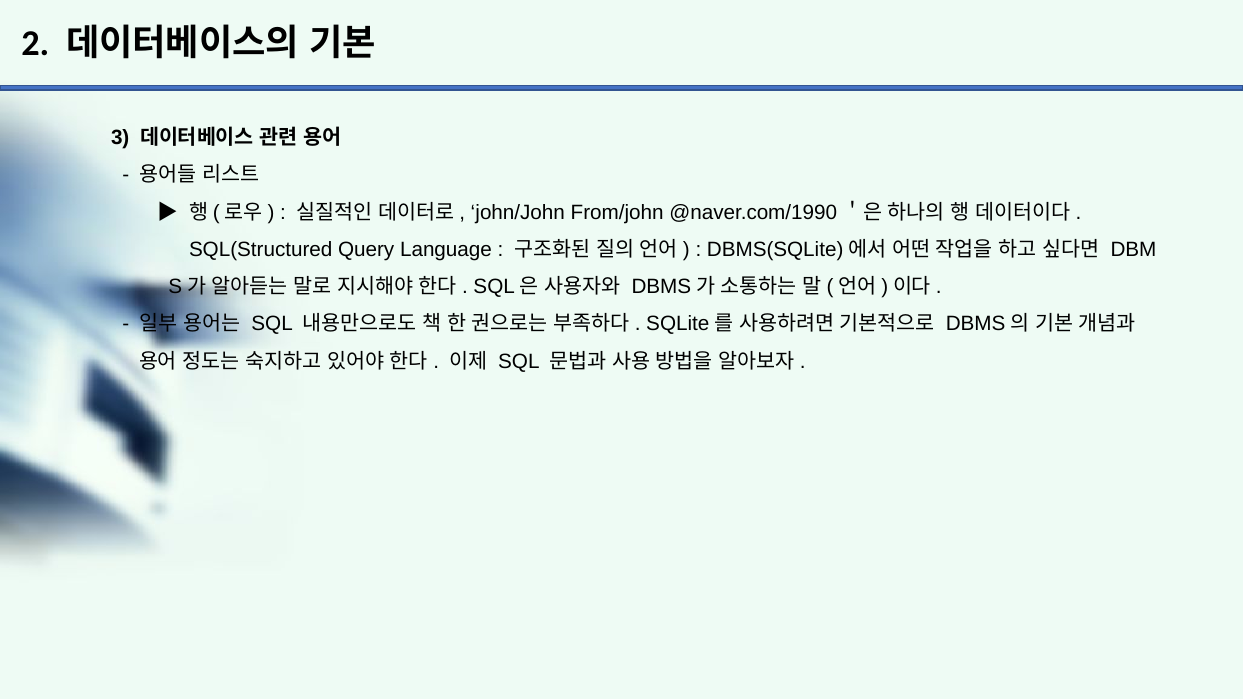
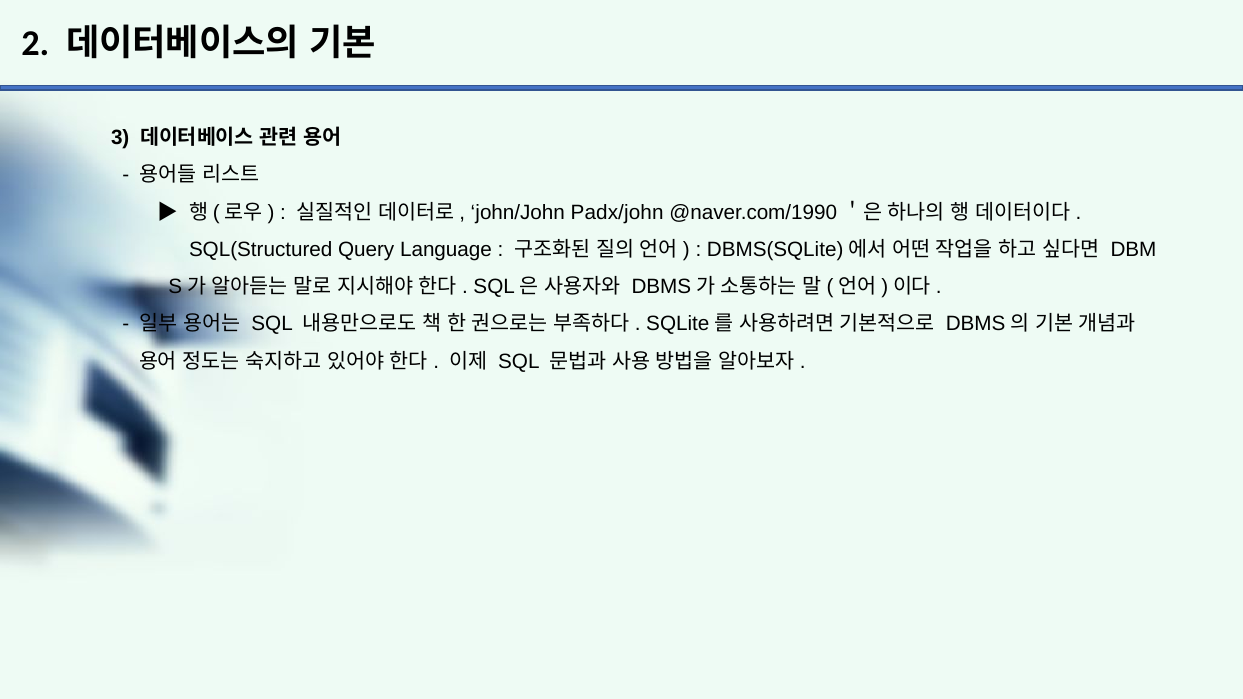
From/john: From/john -> Padx/john
